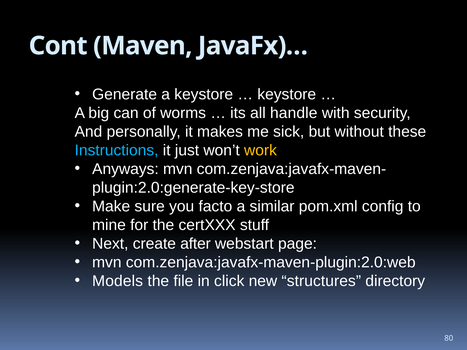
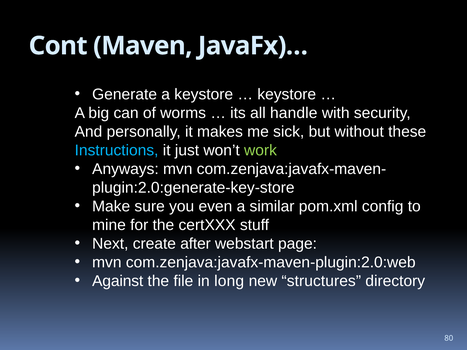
work colour: yellow -> light green
facto: facto -> even
Models: Models -> Against
click: click -> long
